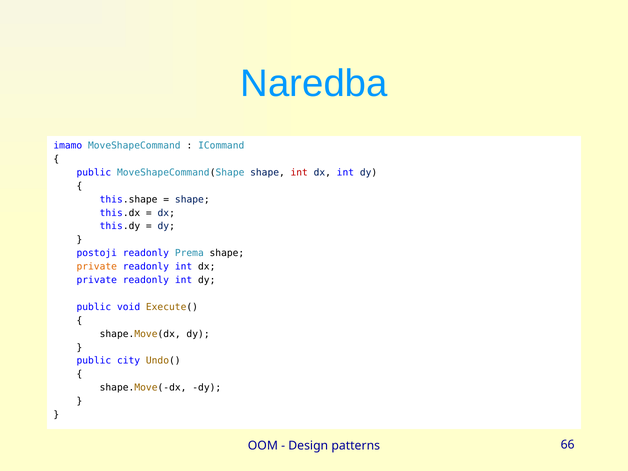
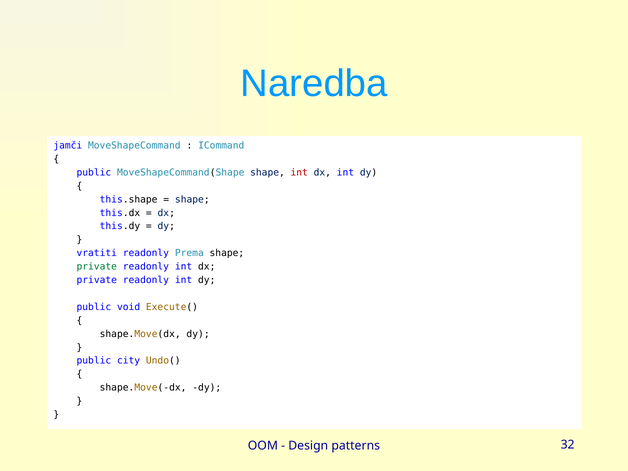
imamo: imamo -> jamči
postoji: postoji -> vratiti
private at (97, 267) colour: orange -> green
66: 66 -> 32
